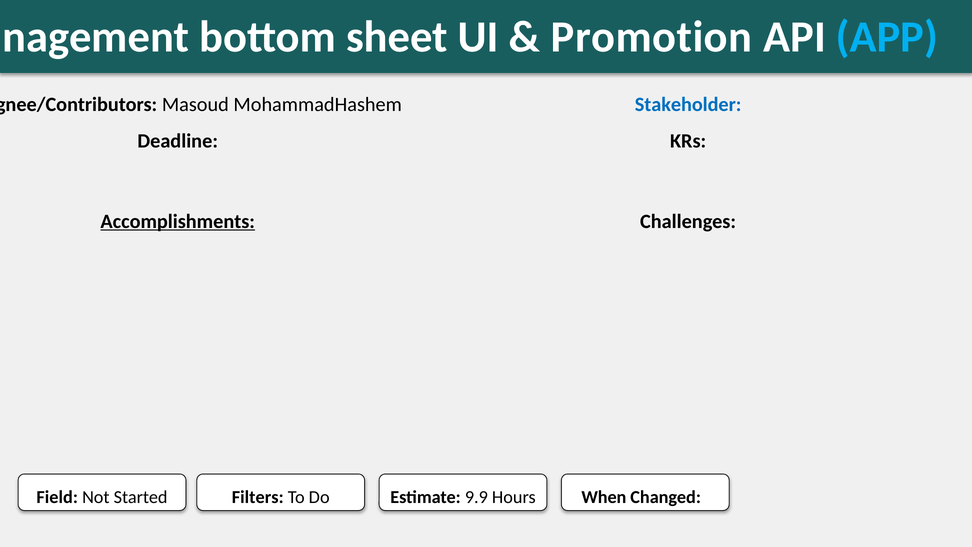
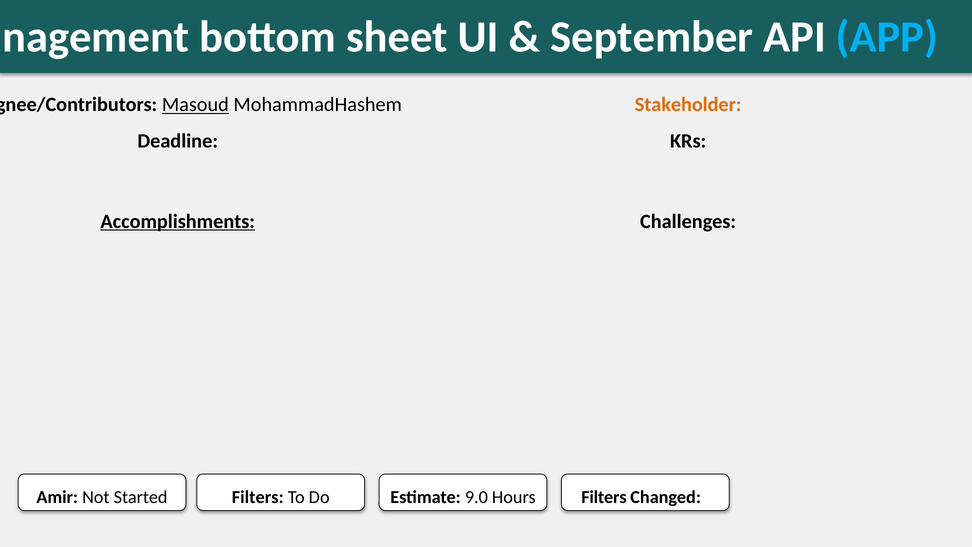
Promotion: Promotion -> September
Masoud underline: none -> present
Stakeholder colour: blue -> orange
Field: Field -> Amir
9.9: 9.9 -> 9.0
Hours When: When -> Filters
